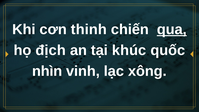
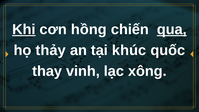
Khi underline: none -> present
thinh: thinh -> hồng
địch: địch -> thảy
nhìn: nhìn -> thay
